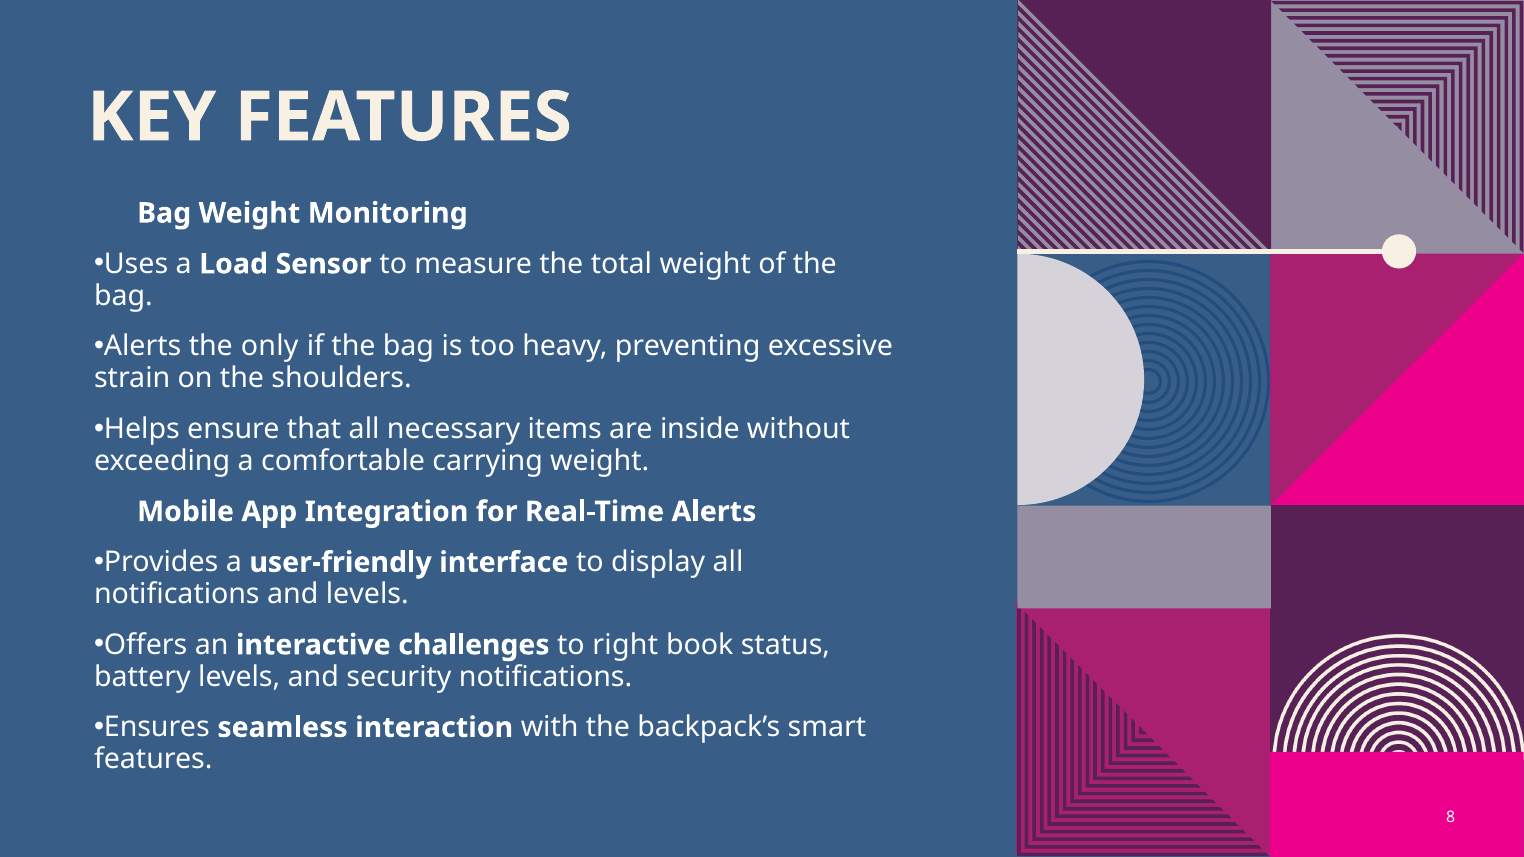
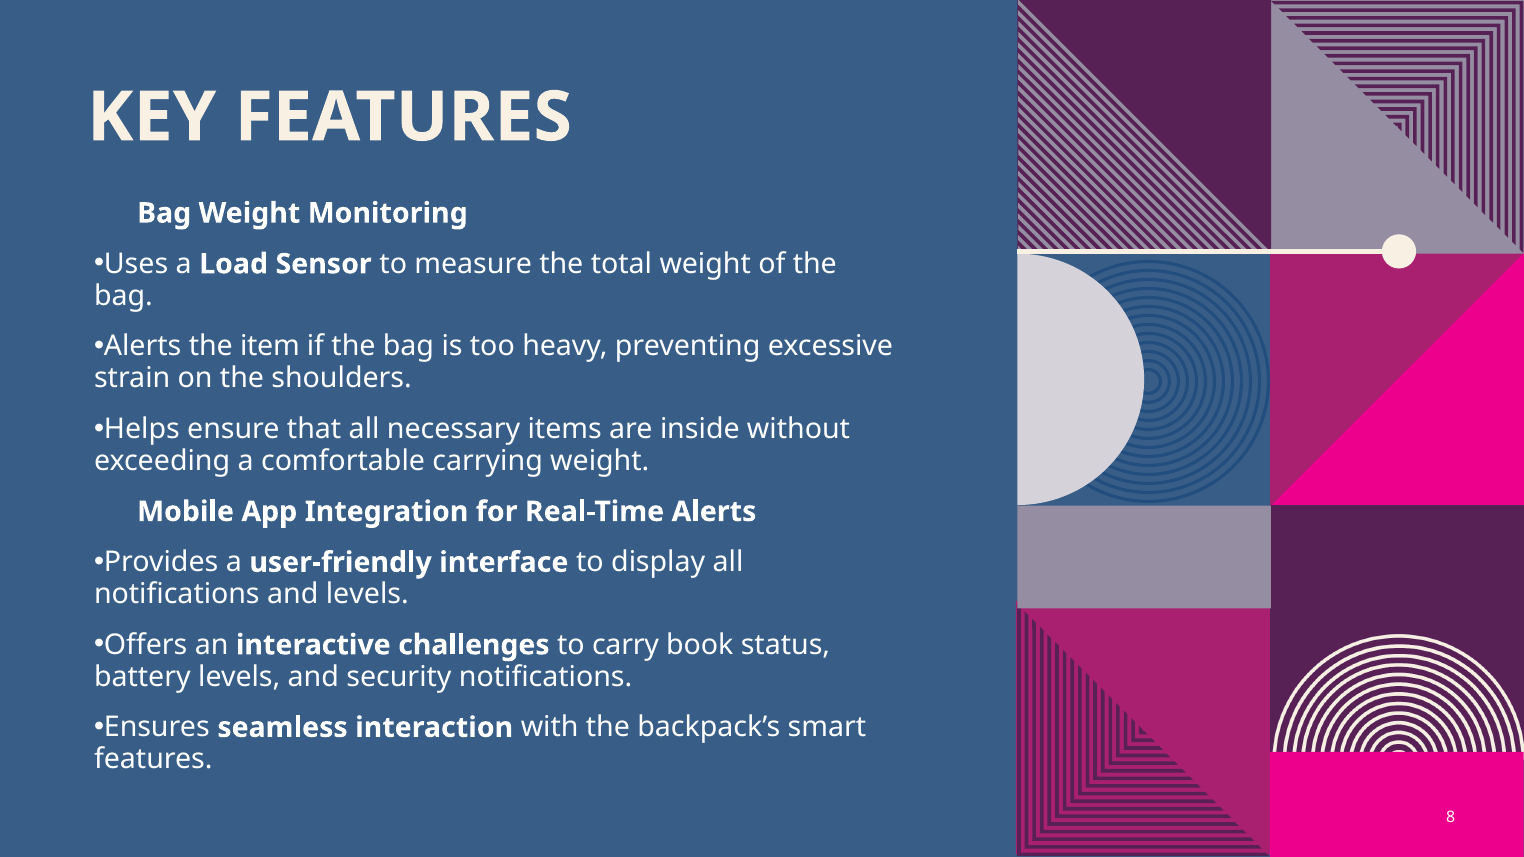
only: only -> item
right: right -> carry
